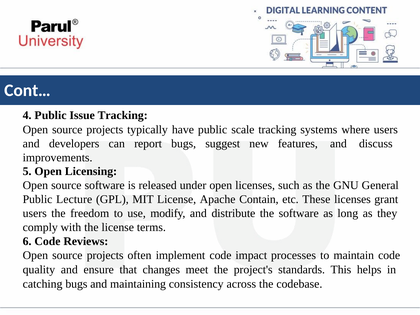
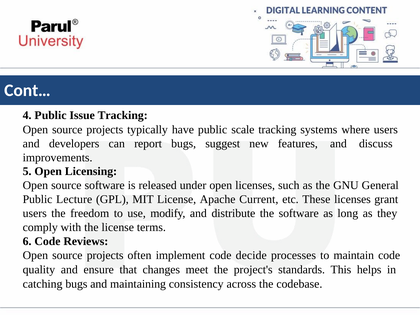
Contain: Contain -> Current
impact: impact -> decide
